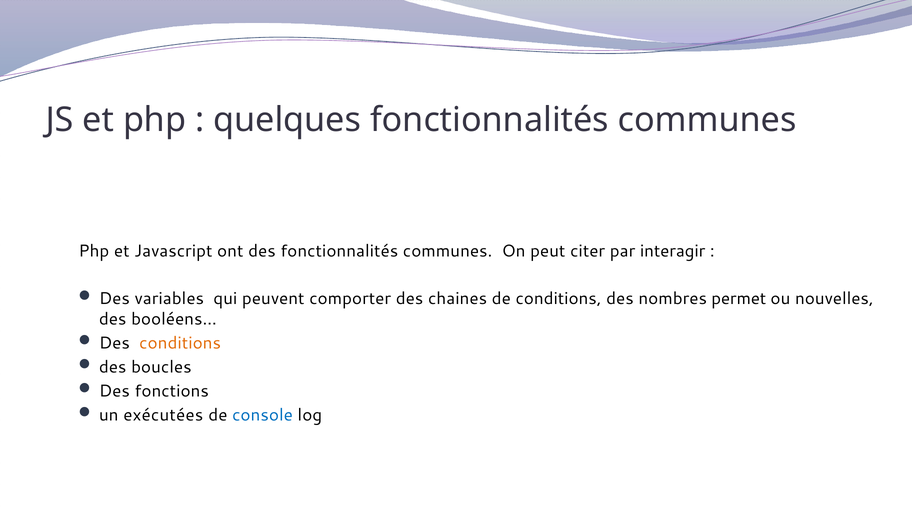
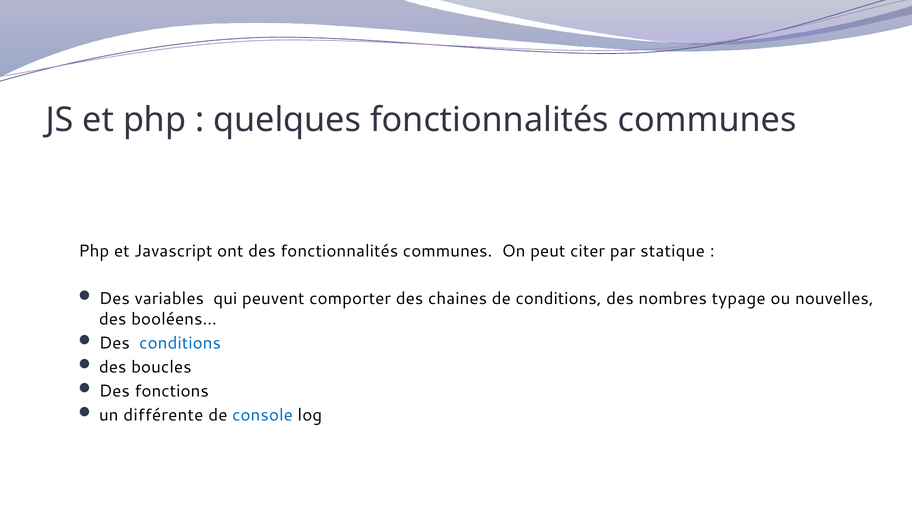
interagir: interagir -> statique
permet: permet -> typage
conditions at (180, 343) colour: orange -> blue
exécutées: exécutées -> différente
